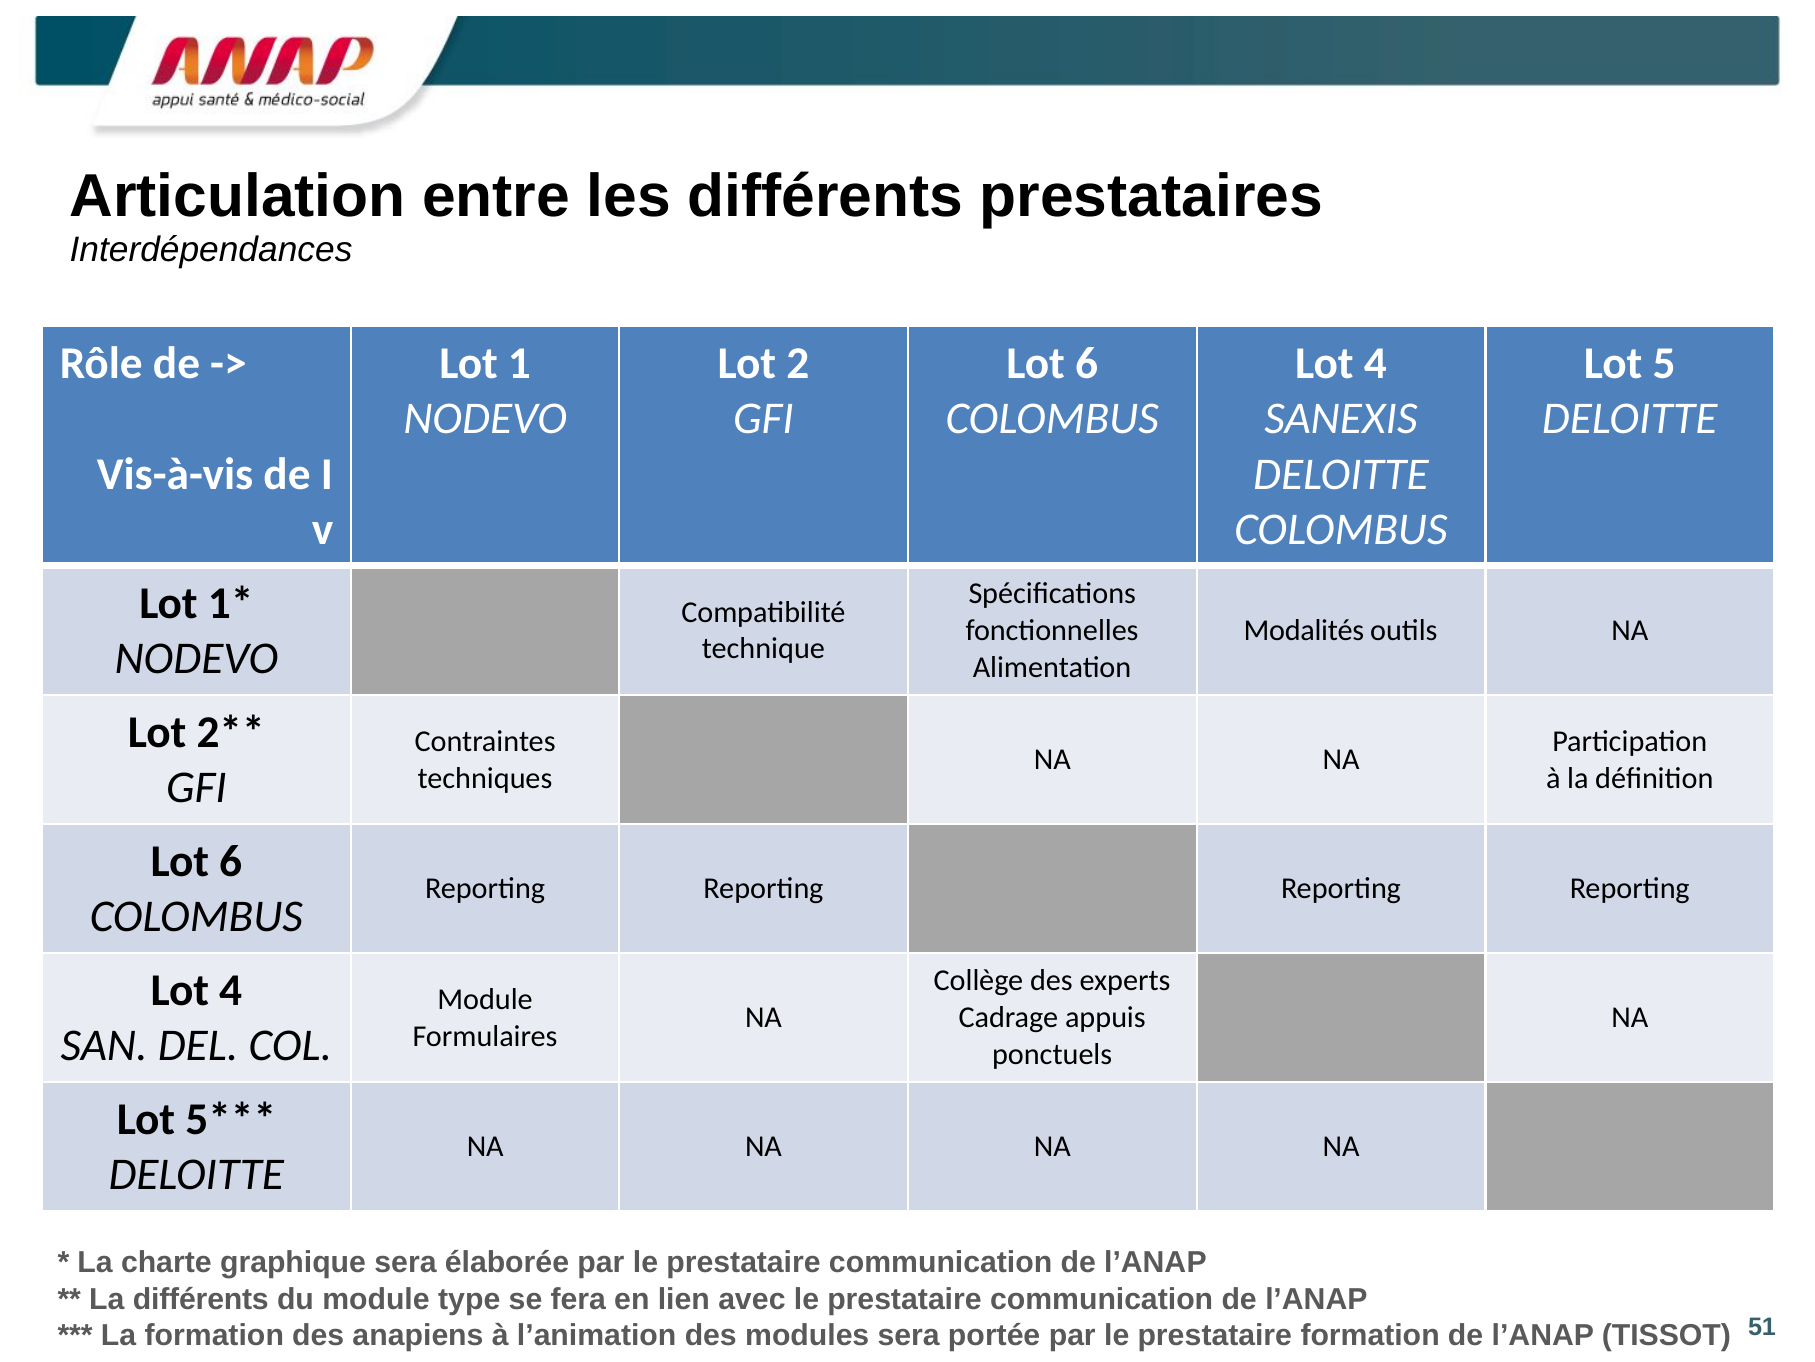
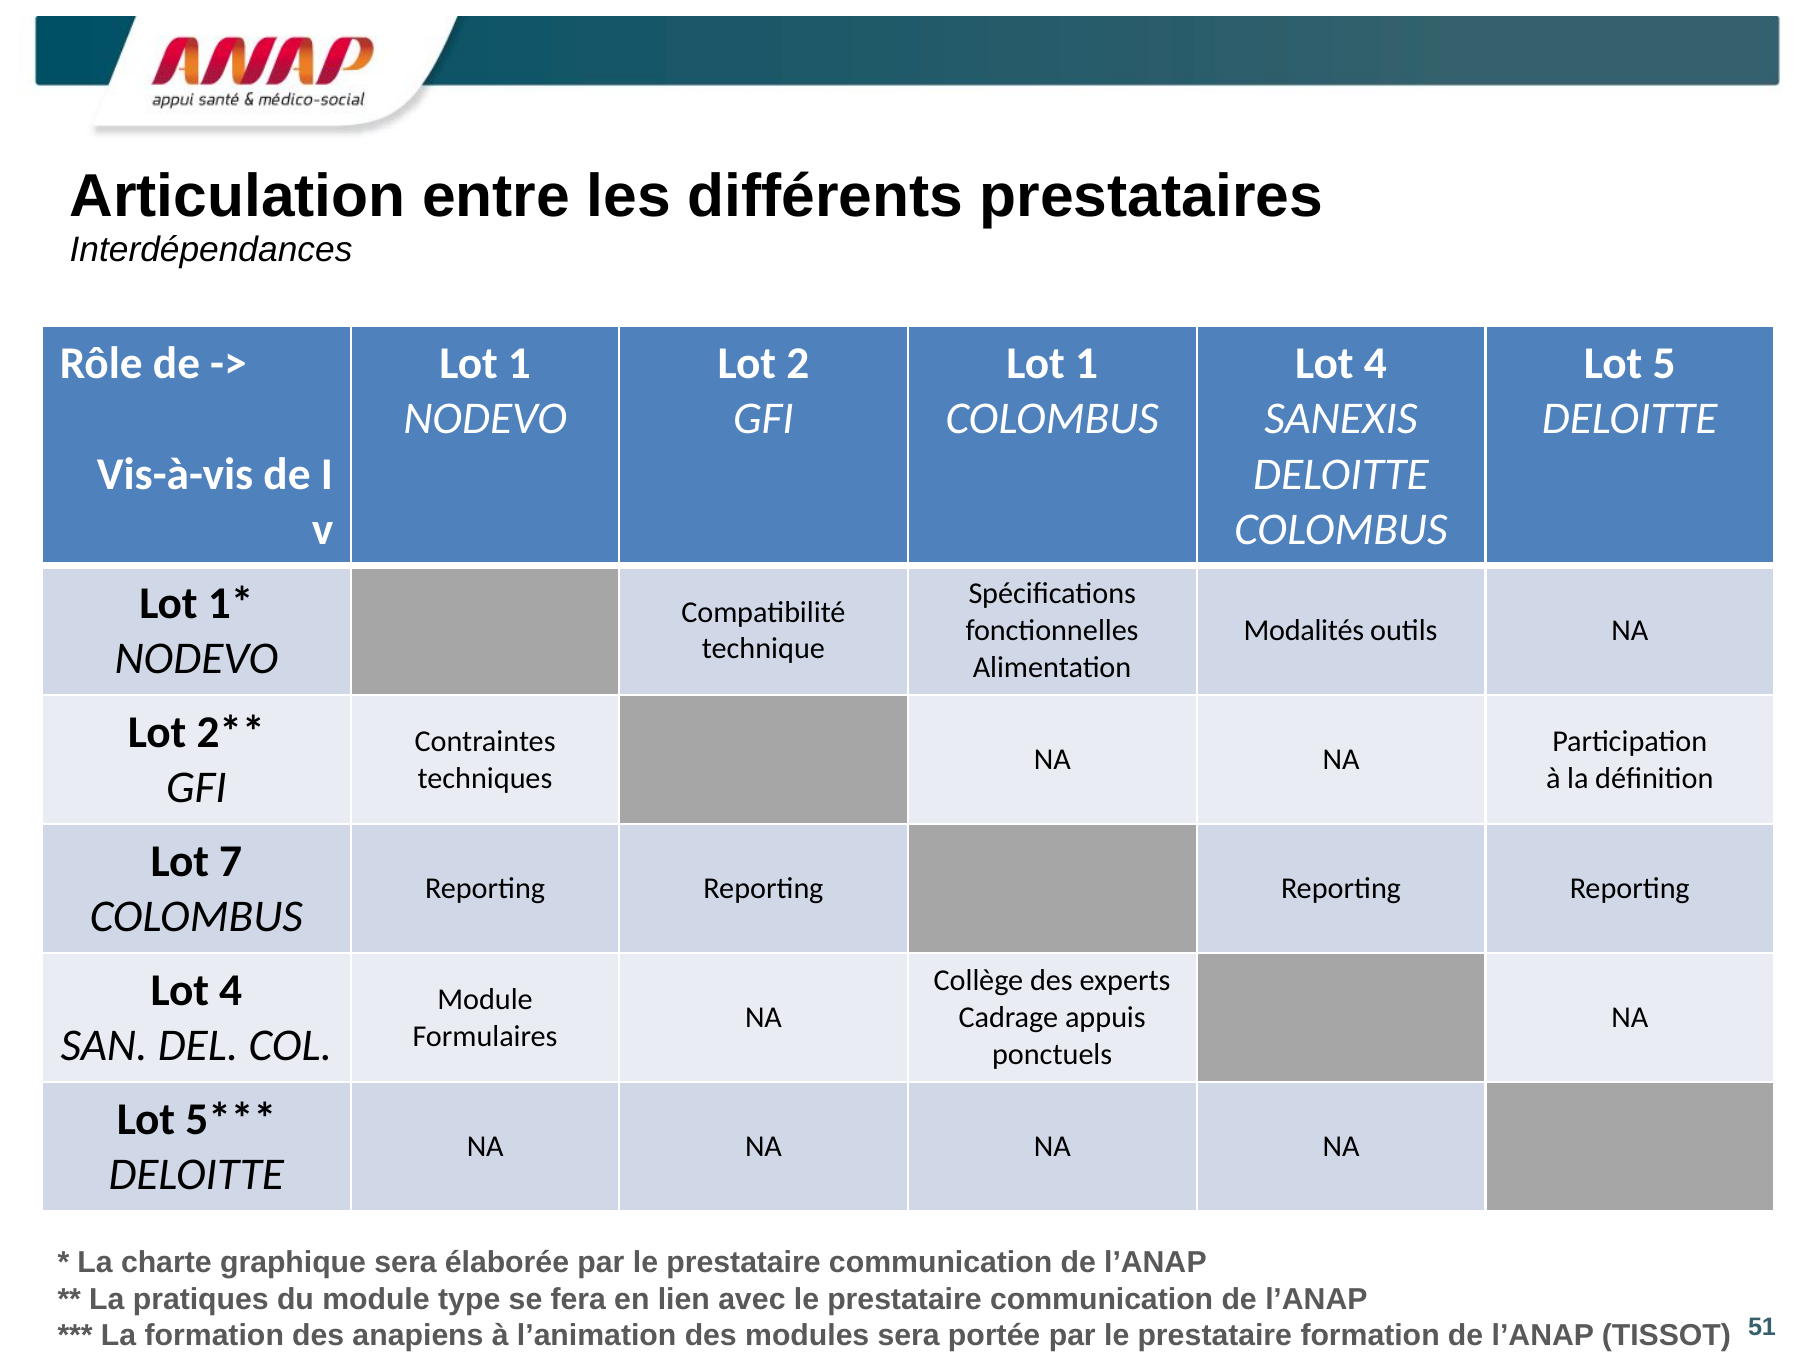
6 at (1087, 363): 6 -> 1
6 at (231, 861): 6 -> 7
La différents: différents -> pratiques
